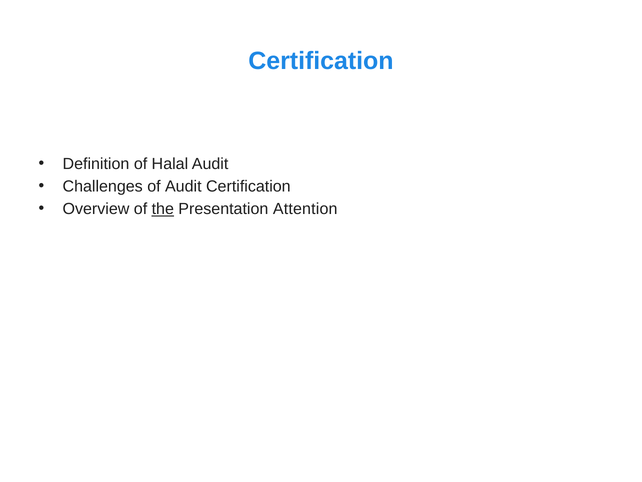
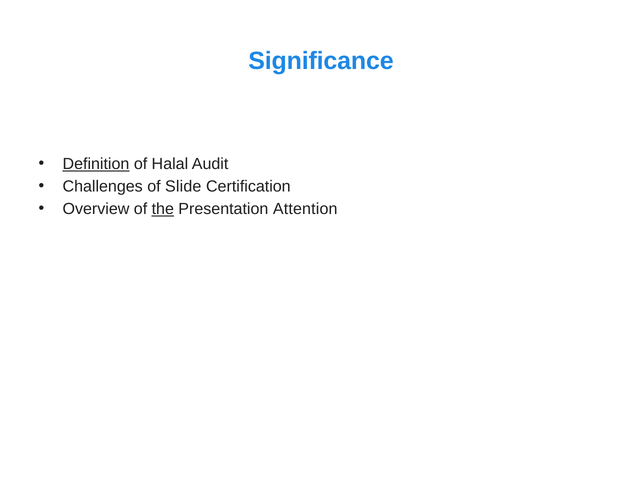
Certification at (321, 61): Certification -> Significance
Definition underline: none -> present
of Audit: Audit -> Slide
